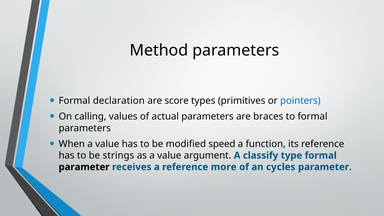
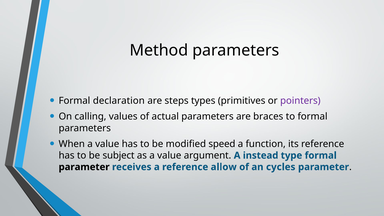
score: score -> steps
pointers colour: blue -> purple
strings: strings -> subject
classify: classify -> instead
more: more -> allow
